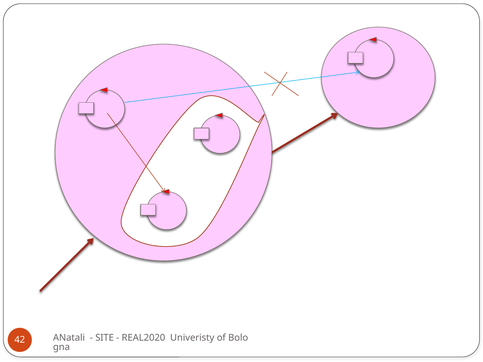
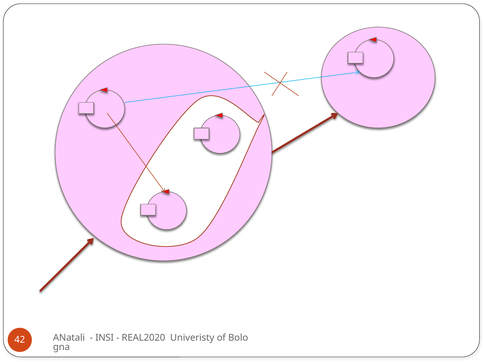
SITE: SITE -> INSI
